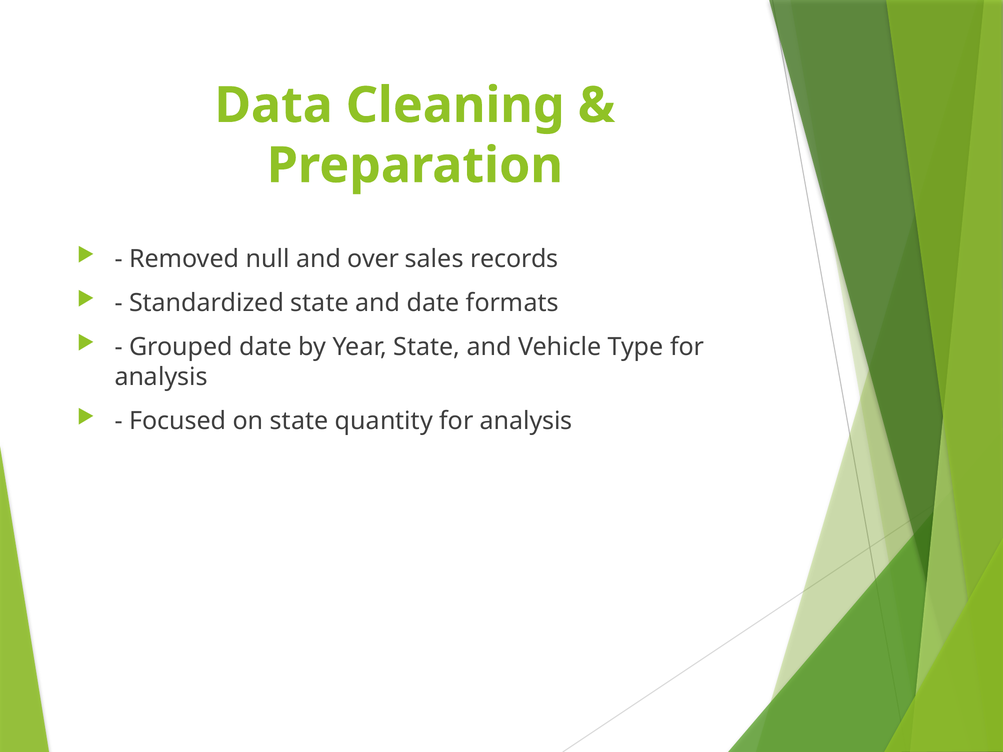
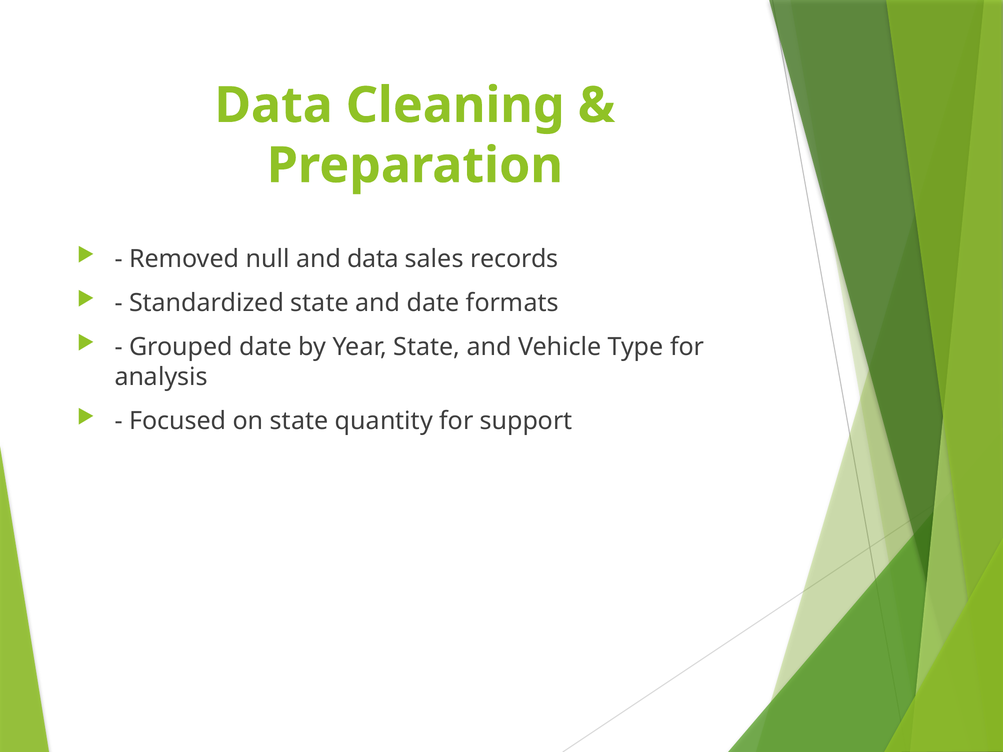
and over: over -> data
quantity for analysis: analysis -> support
